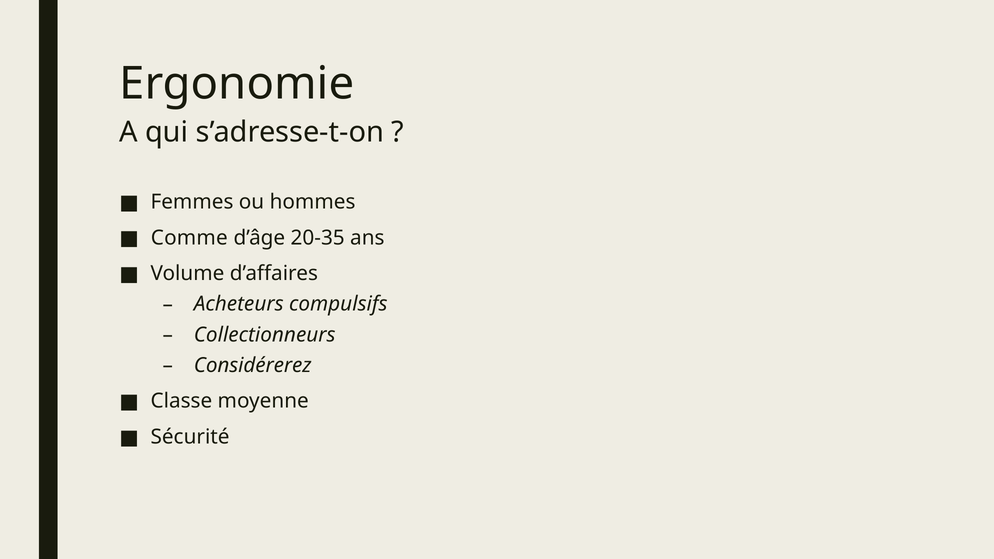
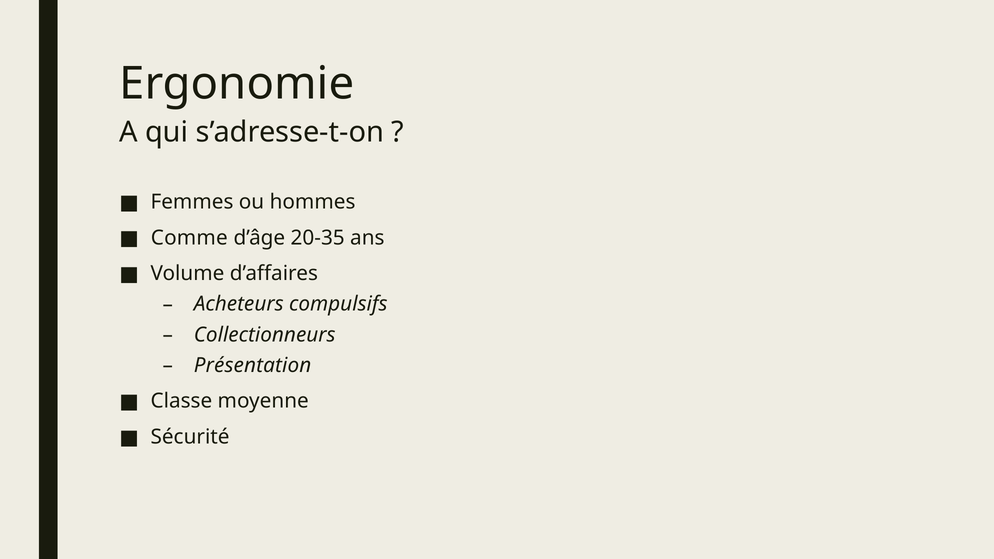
Considérerez: Considérerez -> Présentation
